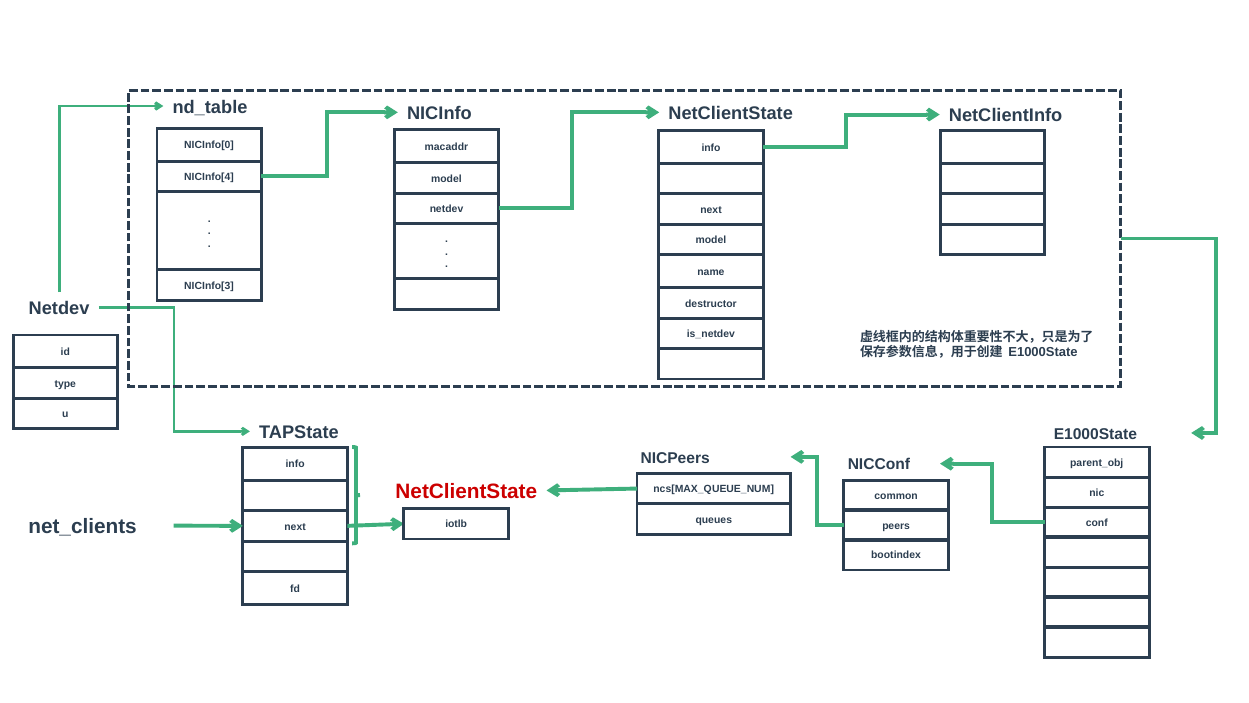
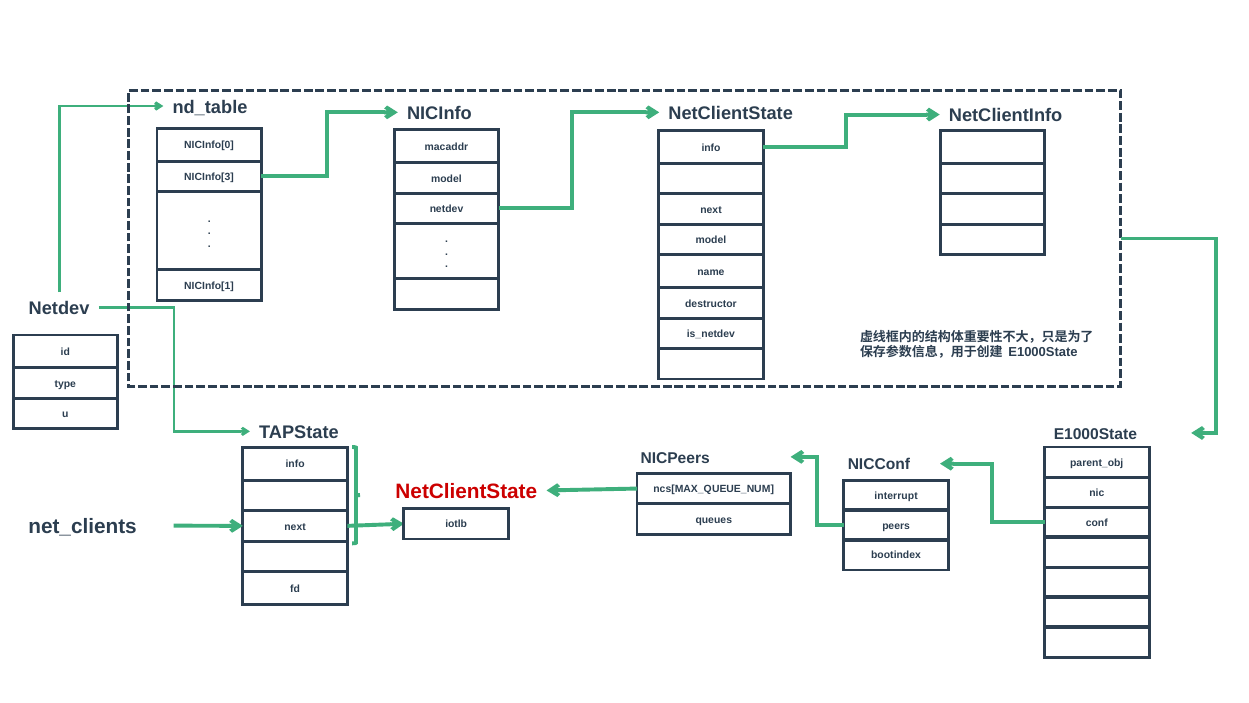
NICInfo[4: NICInfo[4 -> NICInfo[3
NICInfo[3: NICInfo[3 -> NICInfo[1
common: common -> interrupt
